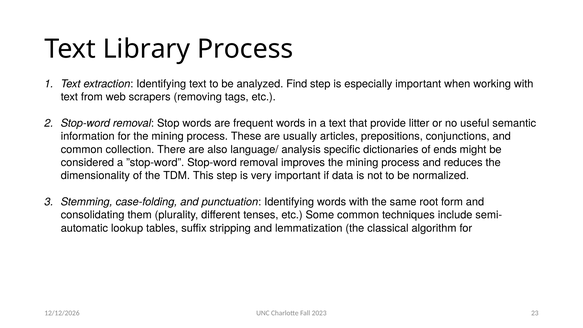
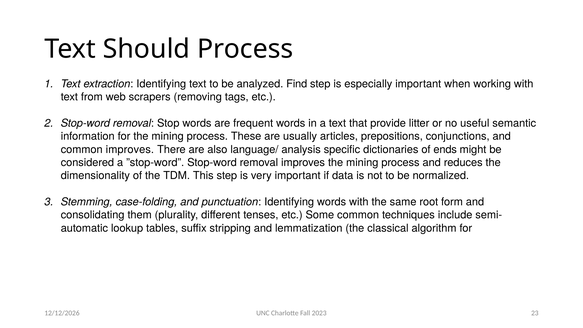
Library: Library -> Should
common collection: collection -> improves
